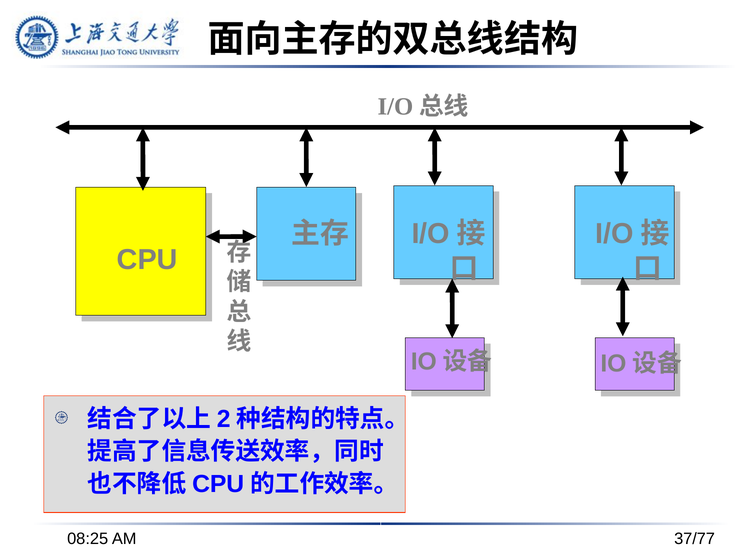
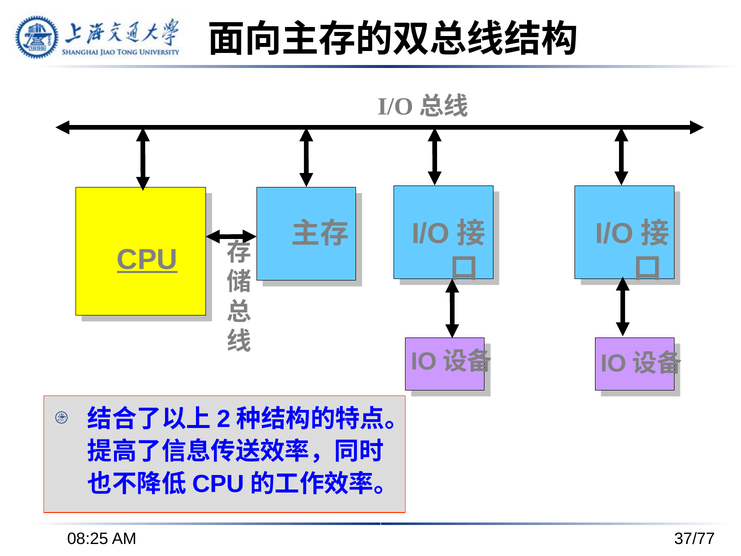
CPU underline: none -> present
